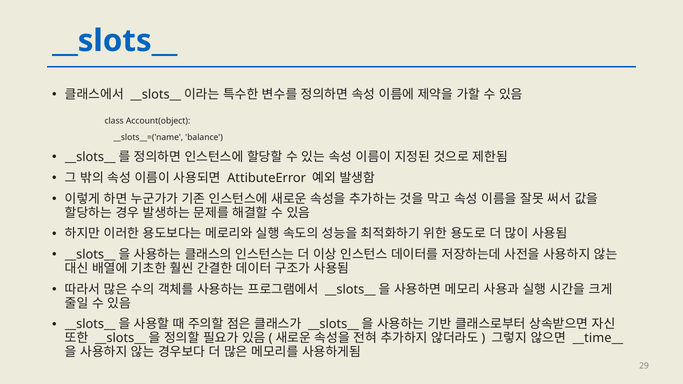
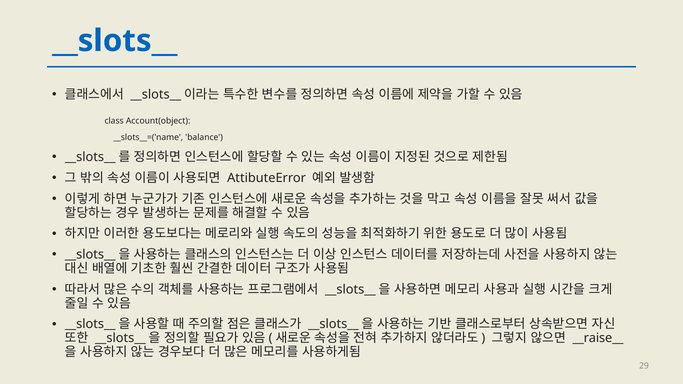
__time__: __time__ -> __raise__
